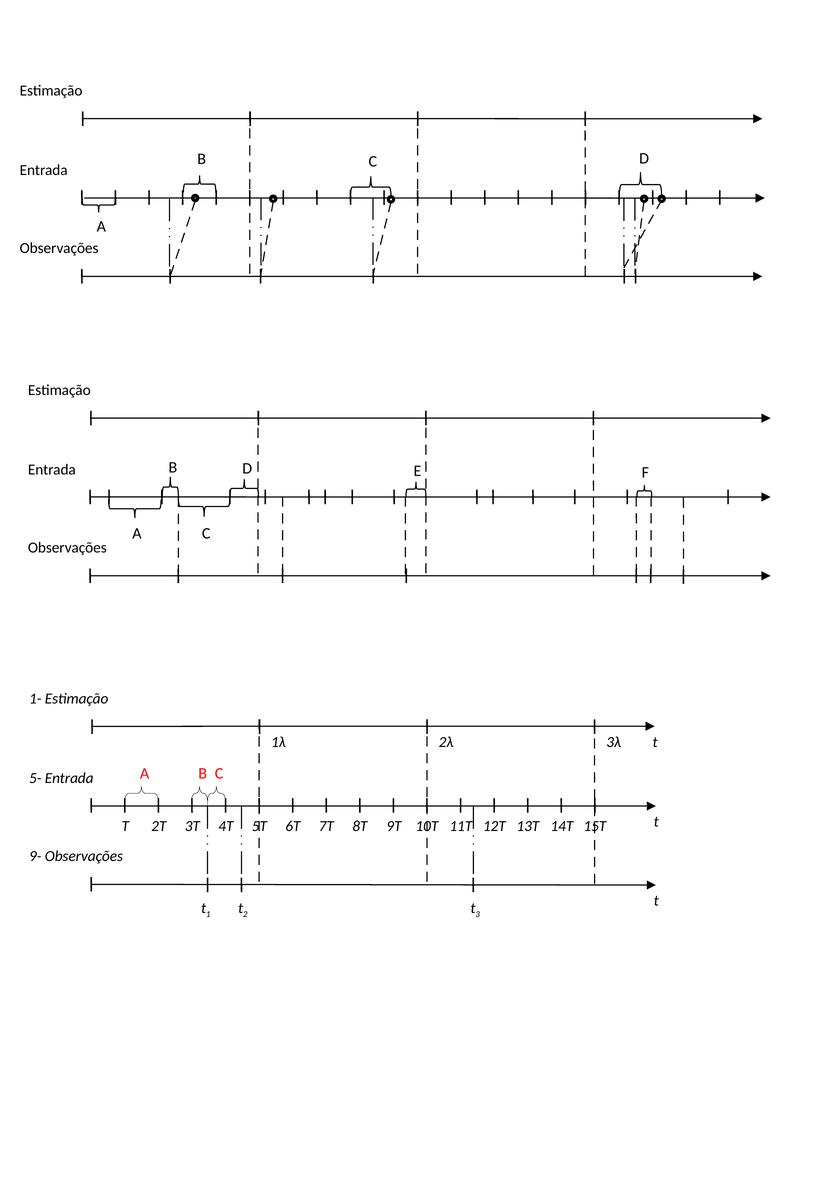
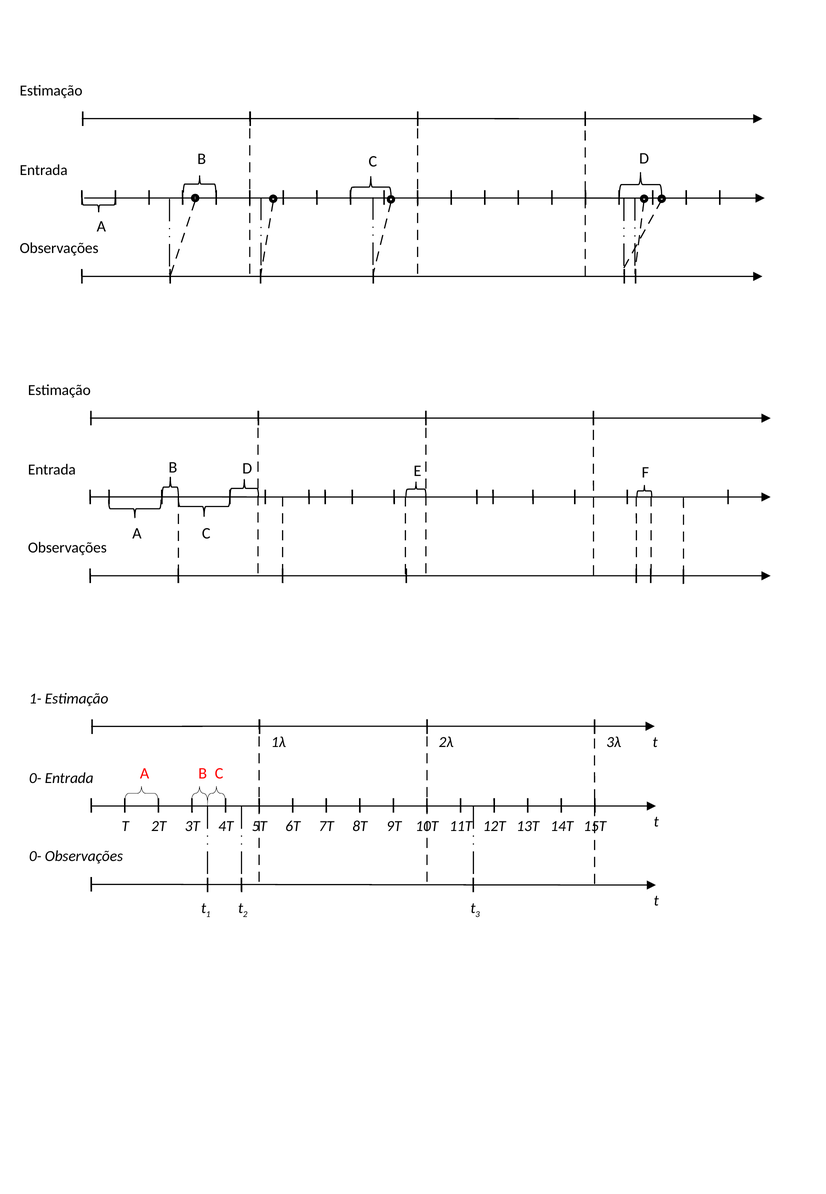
5- at (35, 777): 5- -> 0-
9- at (35, 855): 9- -> 0-
